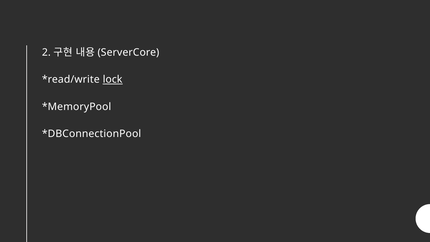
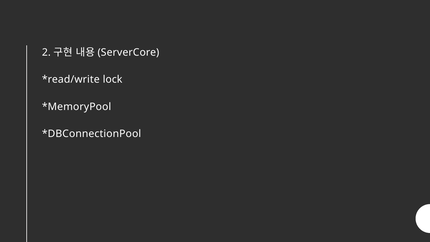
lock underline: present -> none
